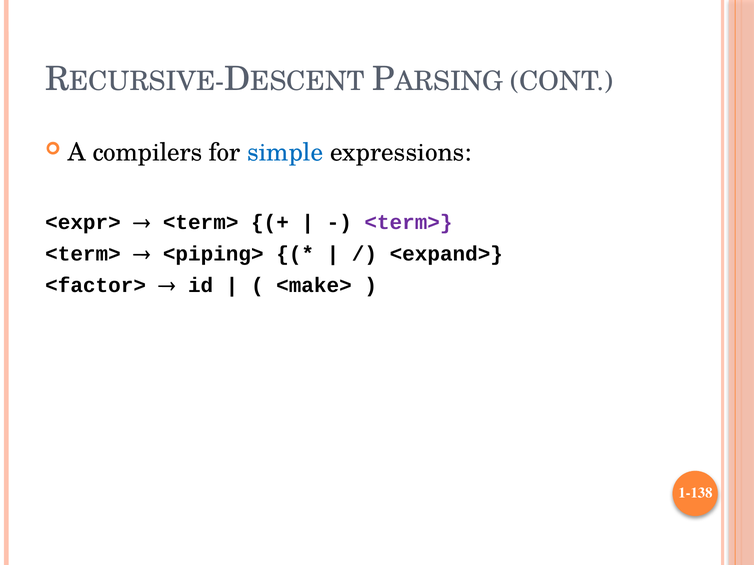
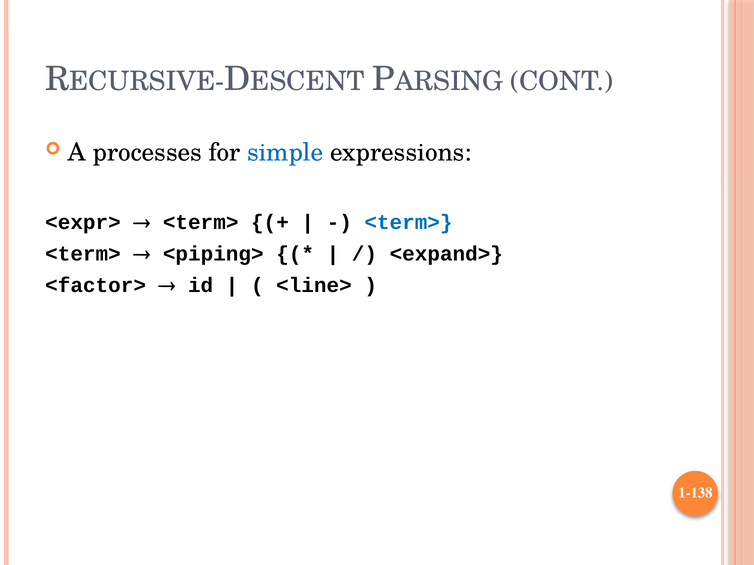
compilers: compilers -> processes
<term> at (408, 223) colour: purple -> blue
<make>: <make> -> <line>
